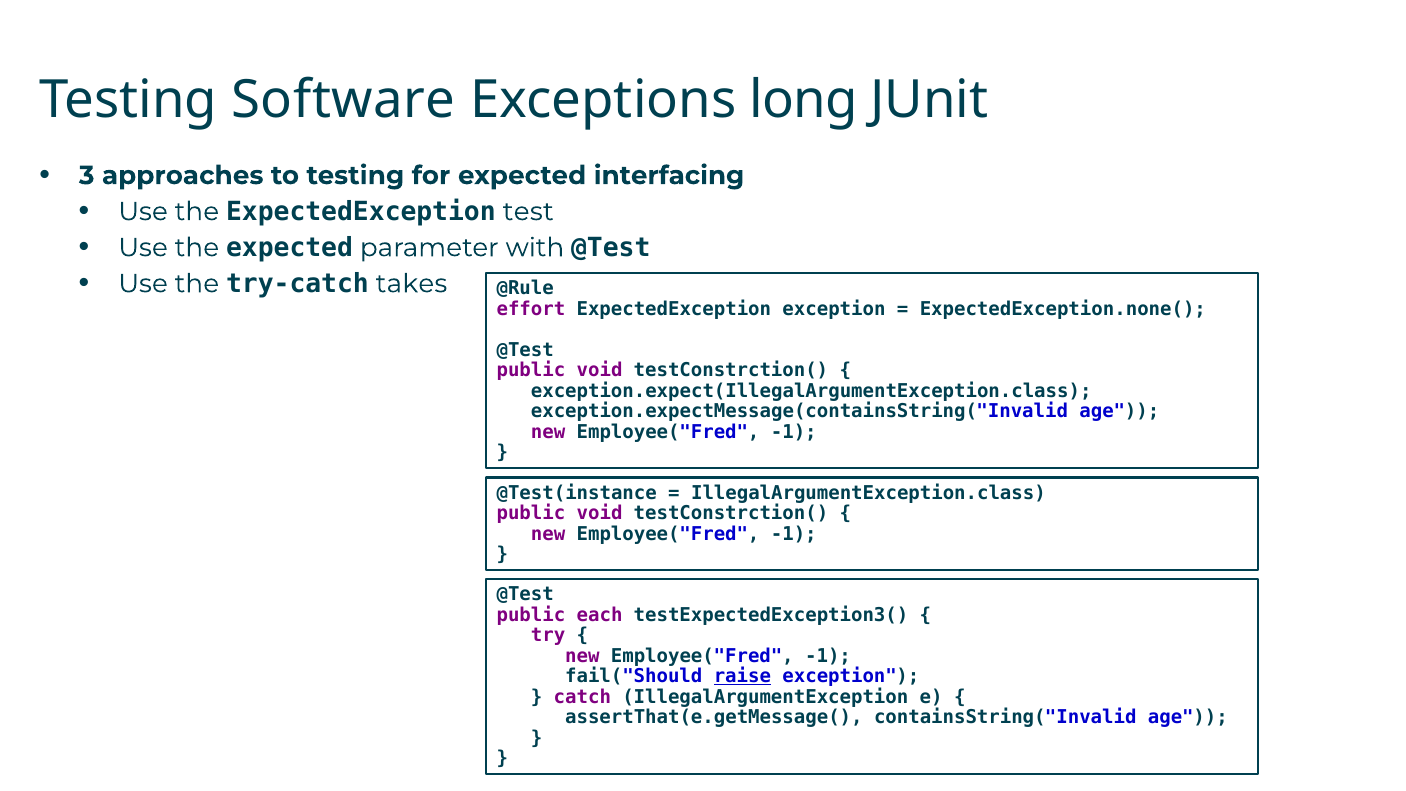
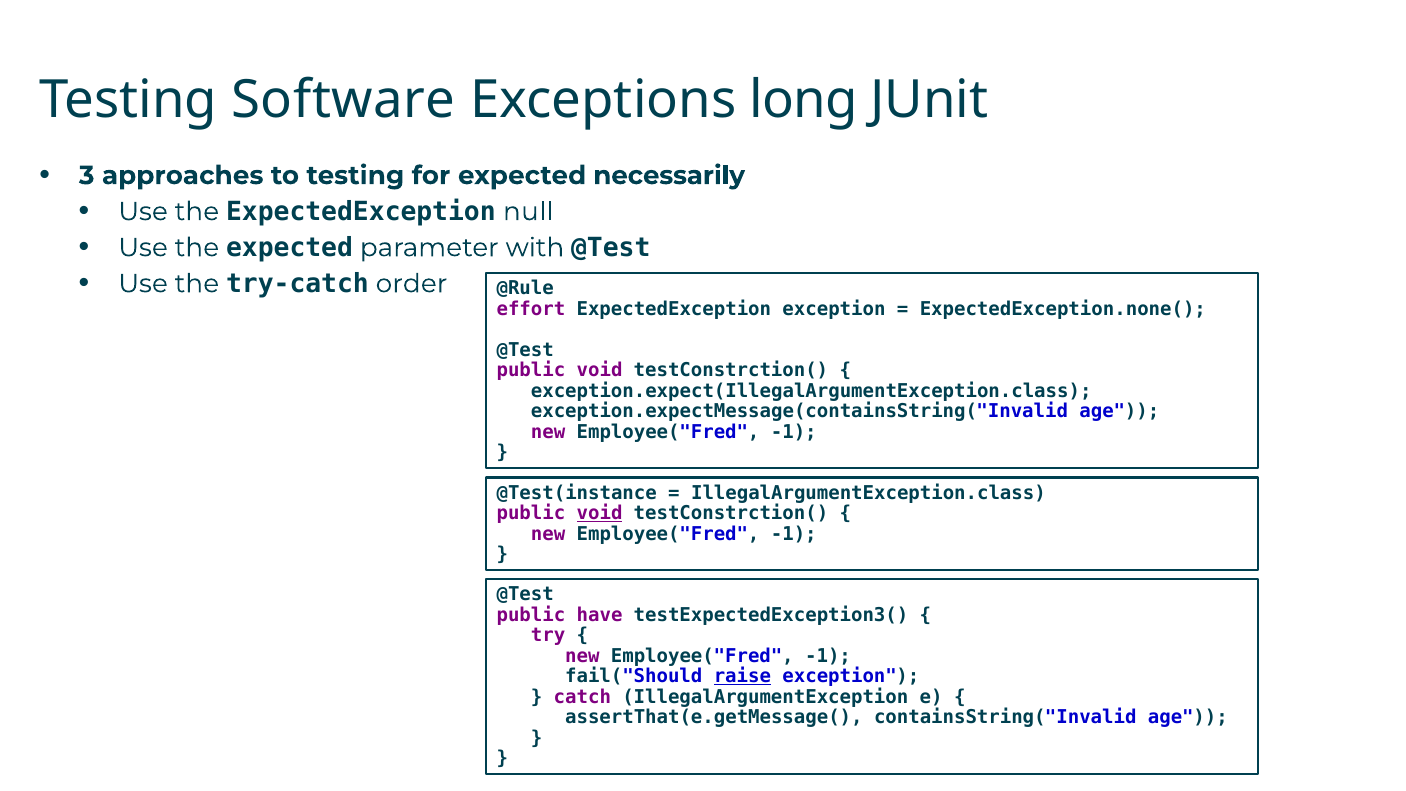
interfacing: interfacing -> necessarily
test: test -> null
takes: takes -> order
void at (600, 514) underline: none -> present
each: each -> have
